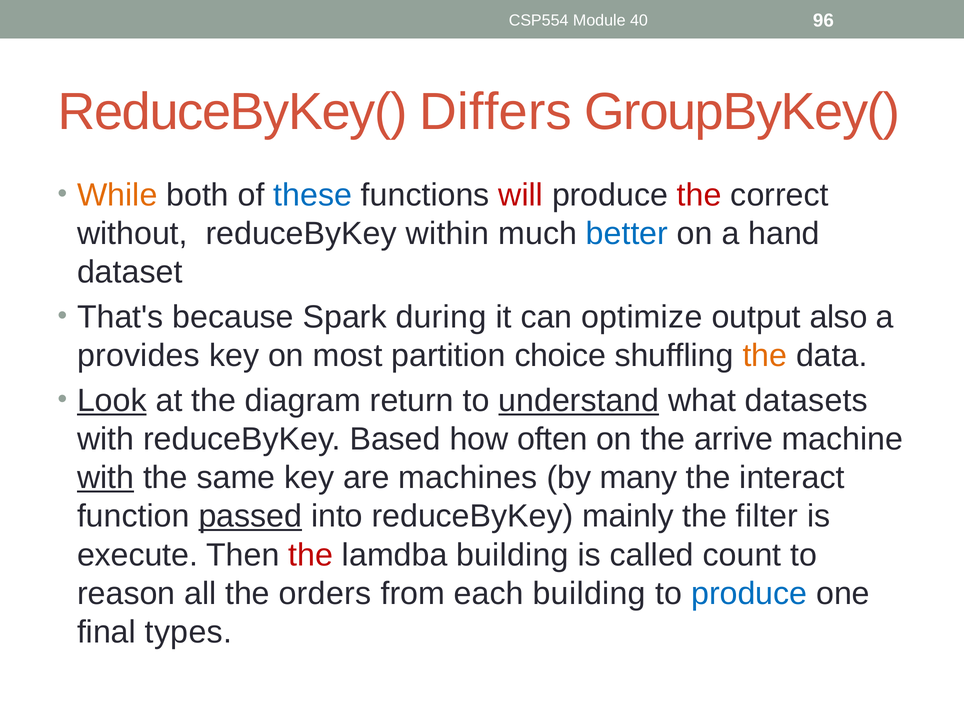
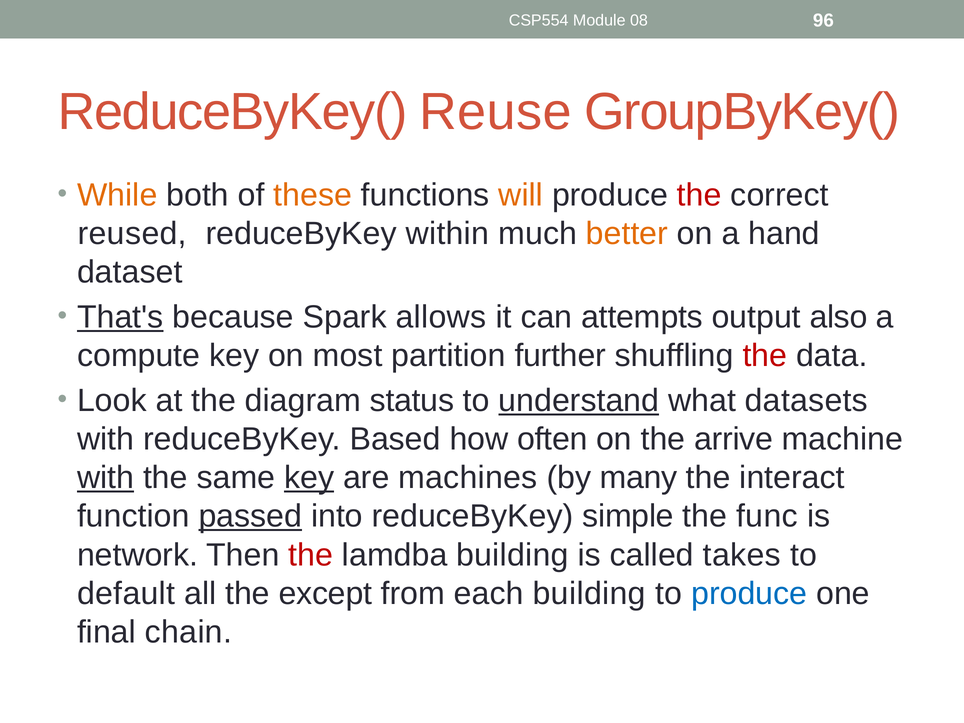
40: 40 -> 08
Differs: Differs -> Reuse
these colour: blue -> orange
will colour: red -> orange
without: without -> reused
better colour: blue -> orange
That's underline: none -> present
during: during -> allows
optimize: optimize -> attempts
provides: provides -> compute
choice: choice -> further
the at (765, 356) colour: orange -> red
Look underline: present -> none
return: return -> status
key at (309, 478) underline: none -> present
mainly: mainly -> simple
filter: filter -> func
execute: execute -> network
count: count -> takes
reason: reason -> default
orders: orders -> except
types: types -> chain
